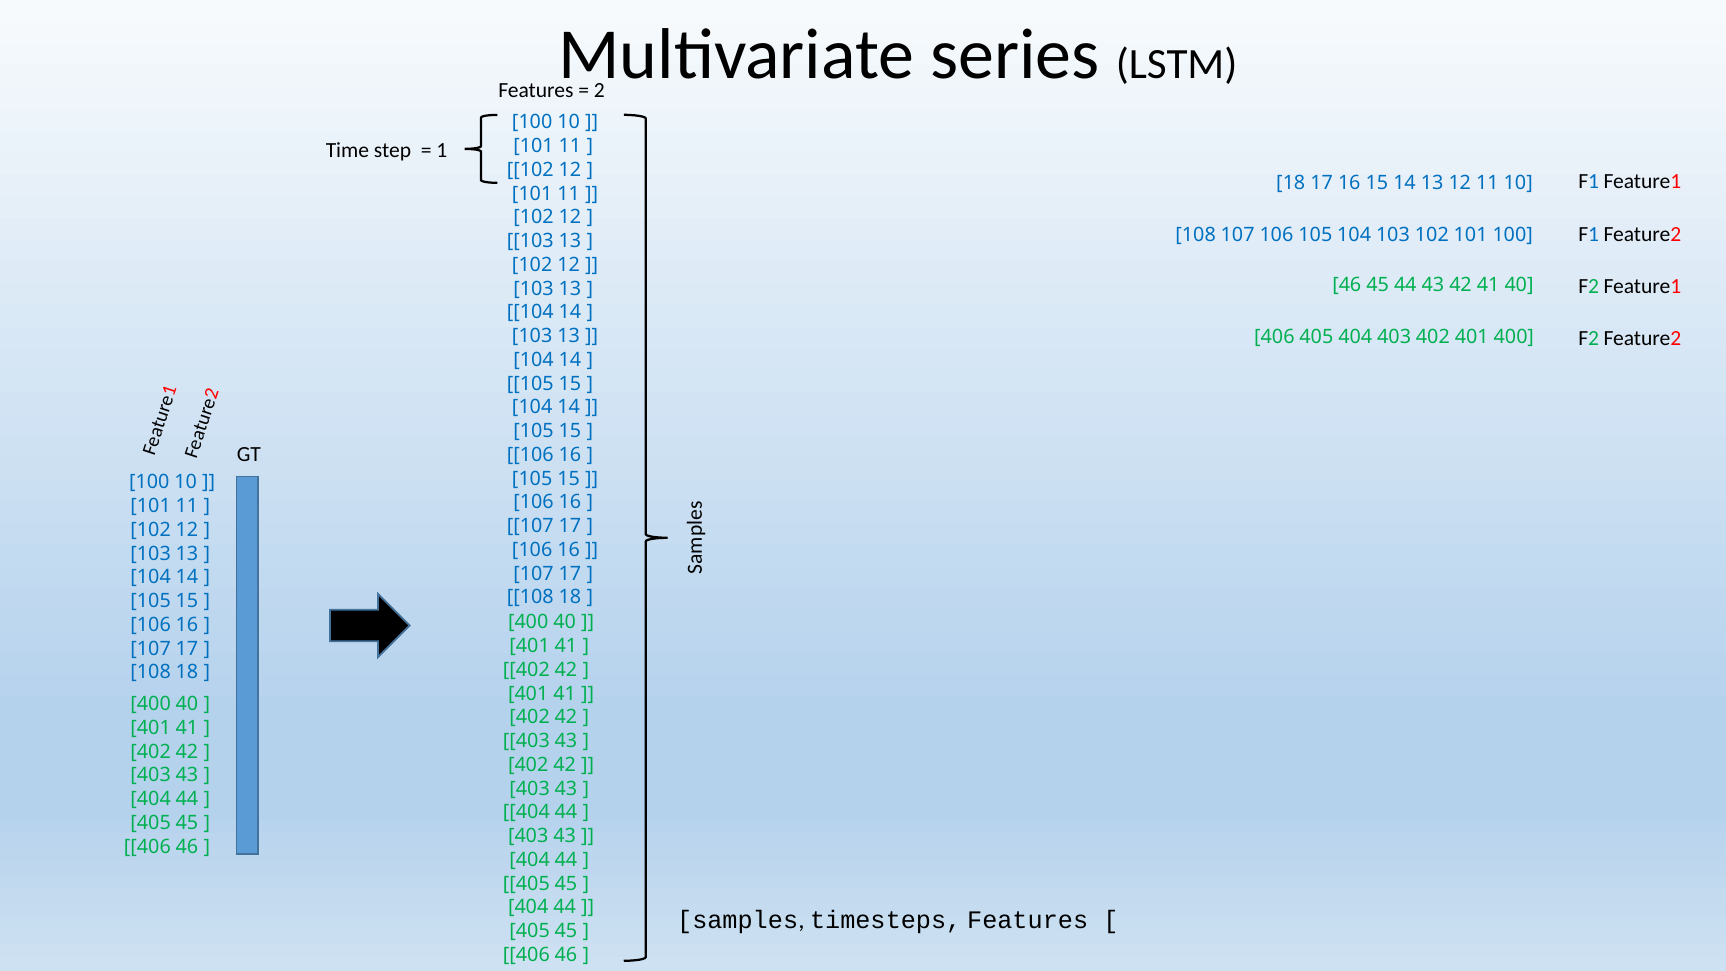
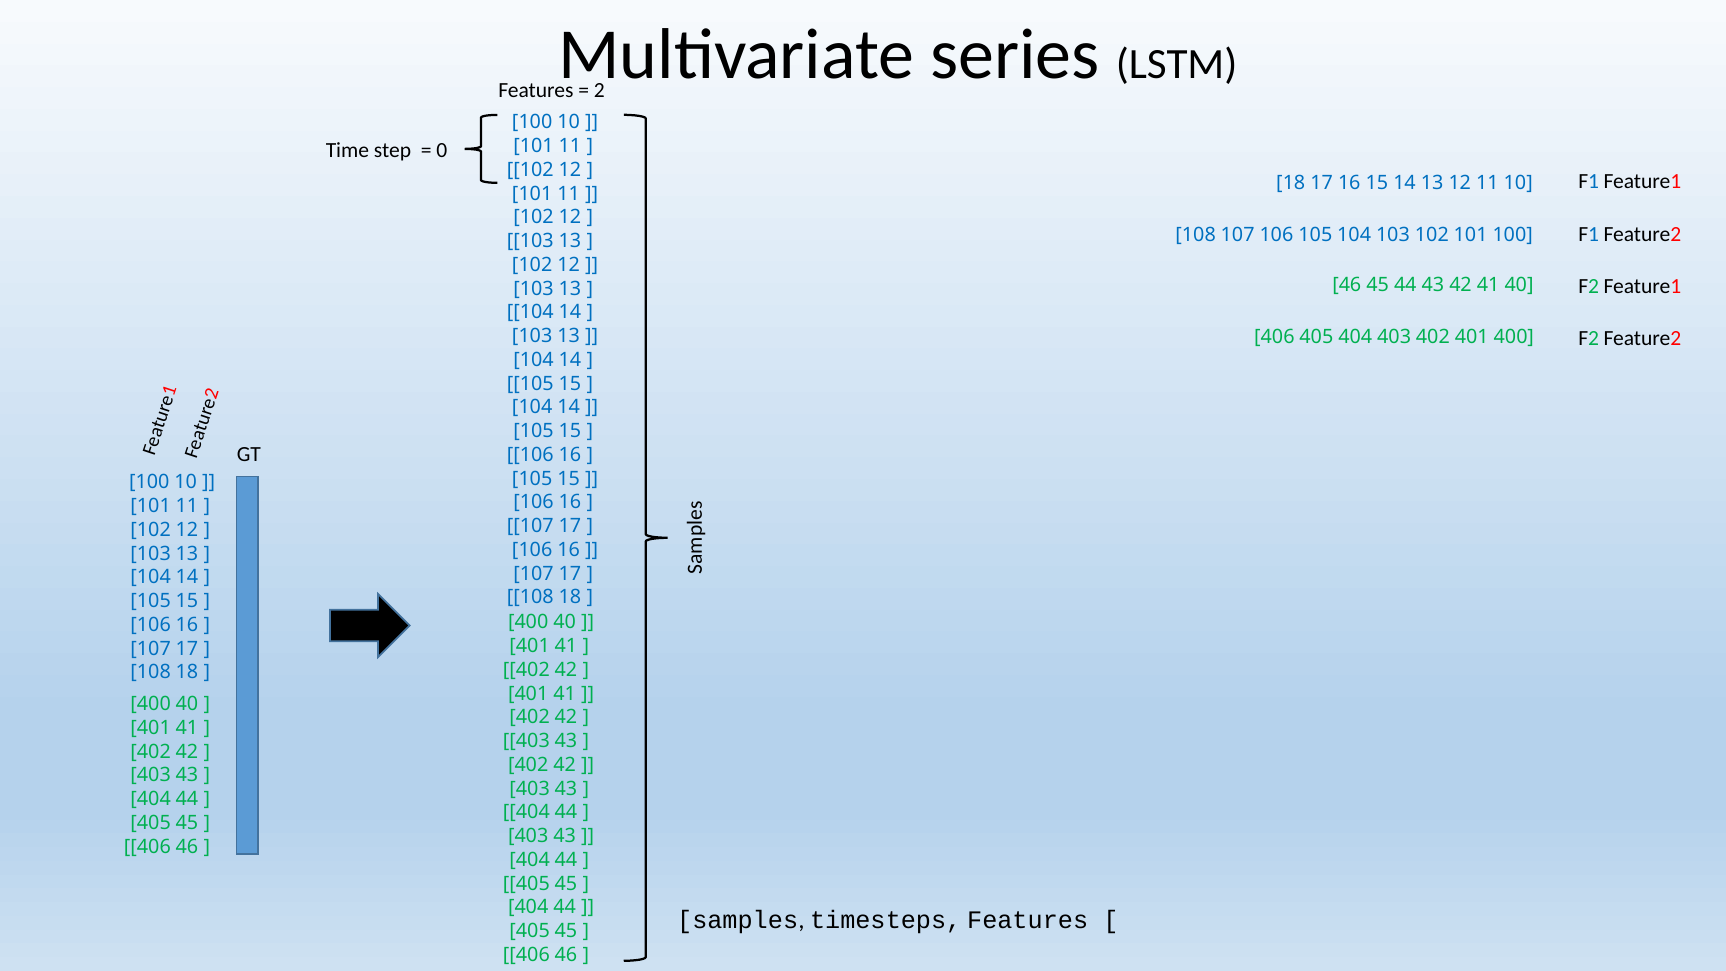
1 at (442, 150): 1 -> 0
